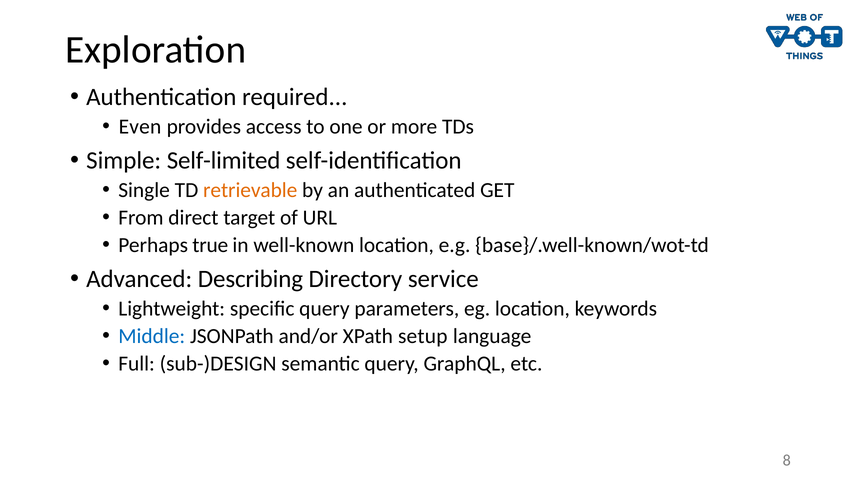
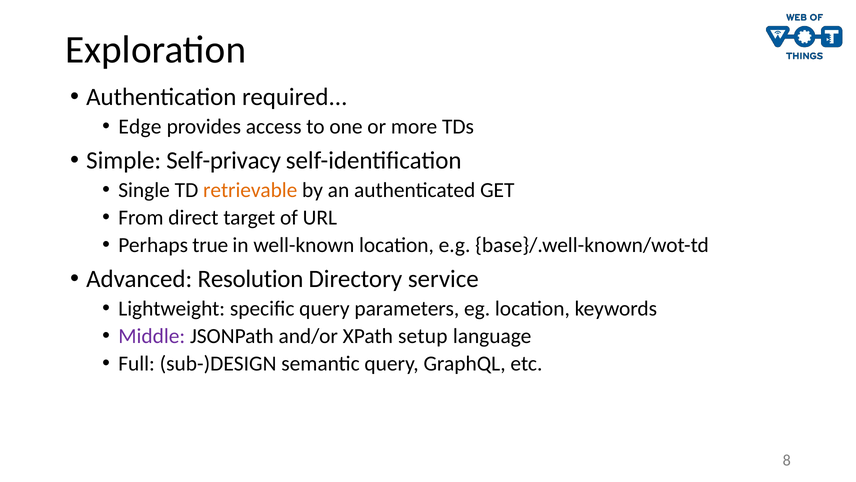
Even: Even -> Edge
Self-limited: Self-limited -> Self-privacy
Describing: Describing -> Resolution
Middle colour: blue -> purple
